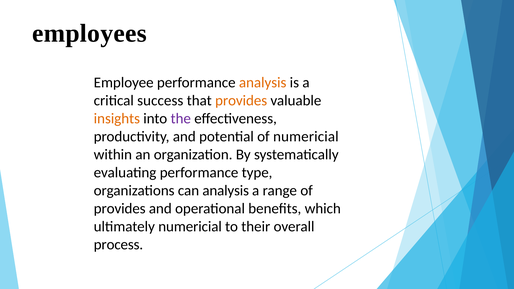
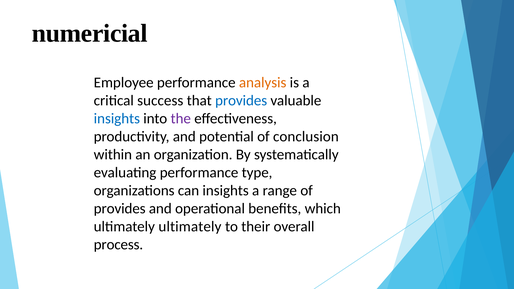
employees: employees -> numericial
provides at (241, 101) colour: orange -> blue
insights at (117, 119) colour: orange -> blue
of numericial: numericial -> conclusion
can analysis: analysis -> insights
ultimately numericial: numericial -> ultimately
